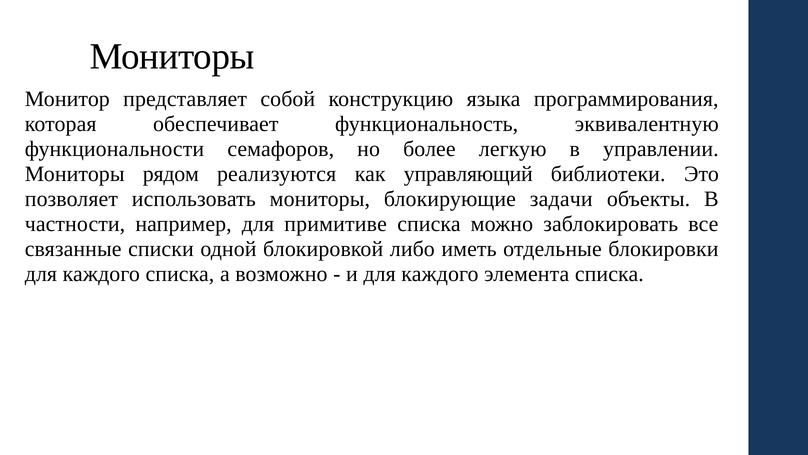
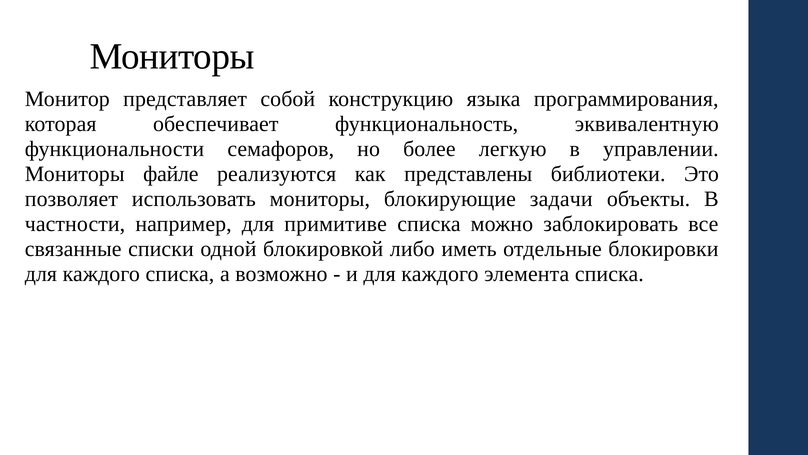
рядом: рядом -> файле
управляющий: управляющий -> представлены
